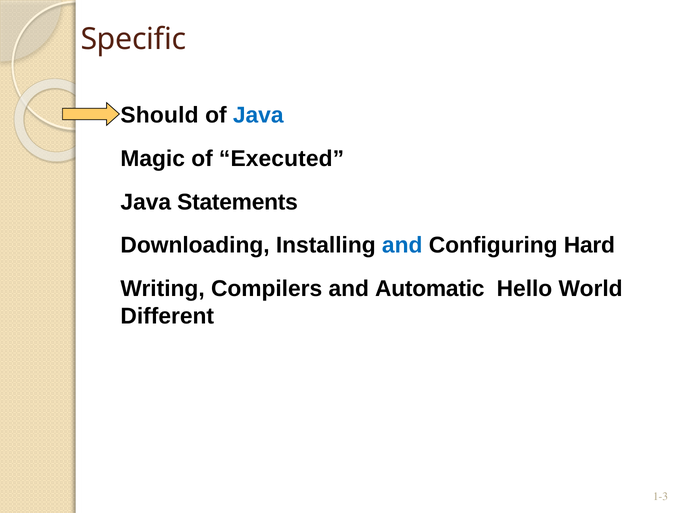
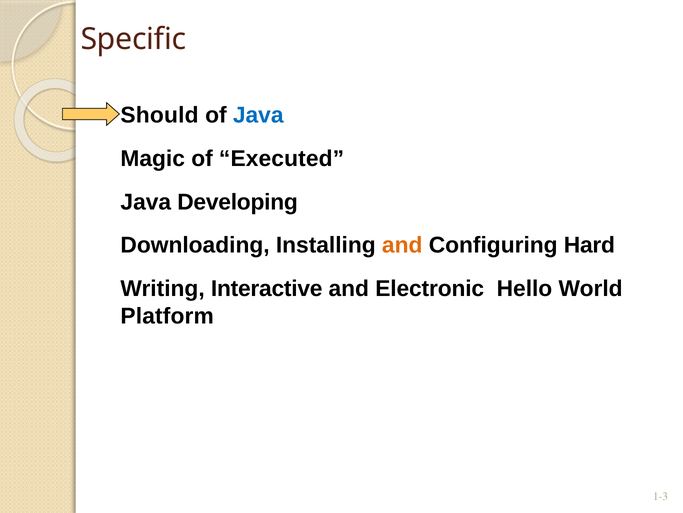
Statements: Statements -> Developing
and at (402, 245) colour: blue -> orange
Compilers: Compilers -> Interactive
Automatic: Automatic -> Electronic
Different: Different -> Platform
